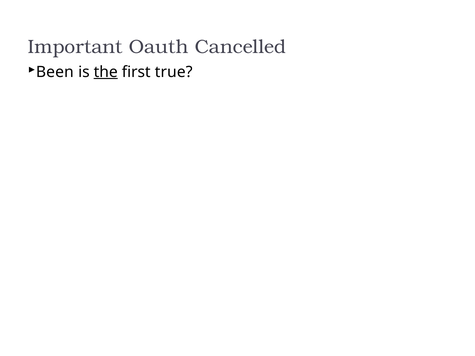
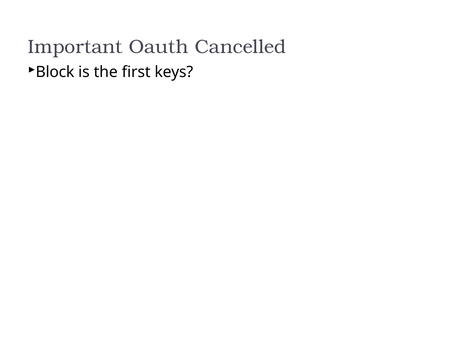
Been: Been -> Block
the underline: present -> none
true: true -> keys
